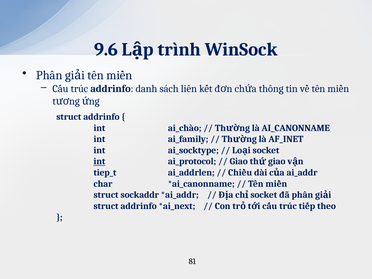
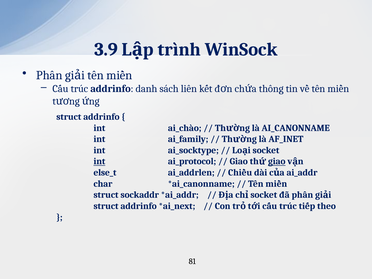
9.6: 9.6 -> 3.9
giao at (277, 161) underline: none -> present
tiep_t: tiep_t -> else_t
